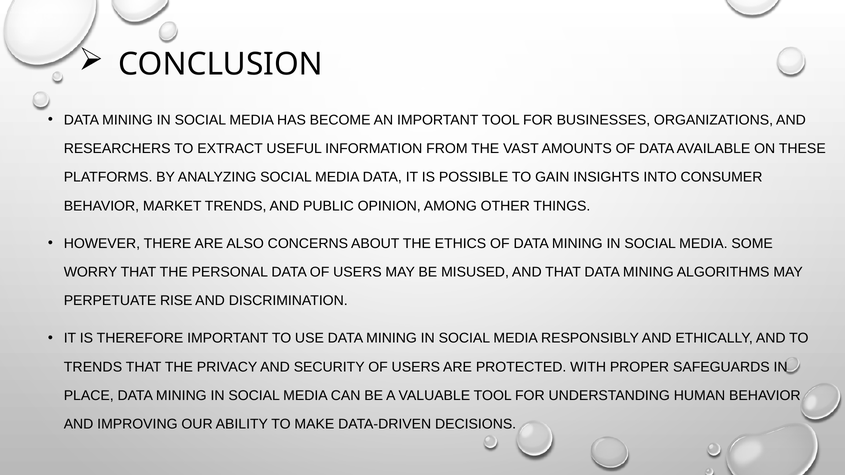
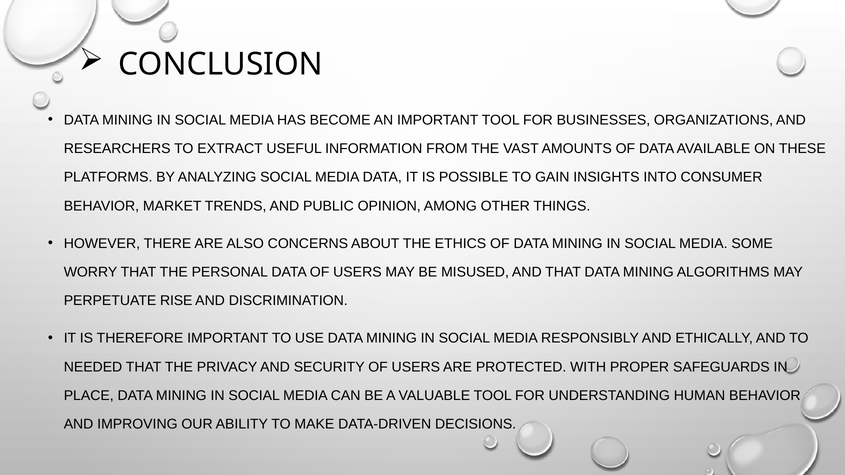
TRENDS at (93, 367): TRENDS -> NEEDED
